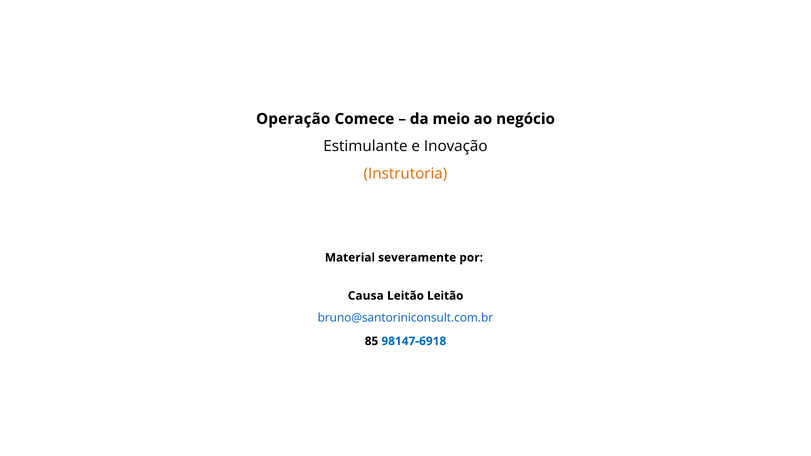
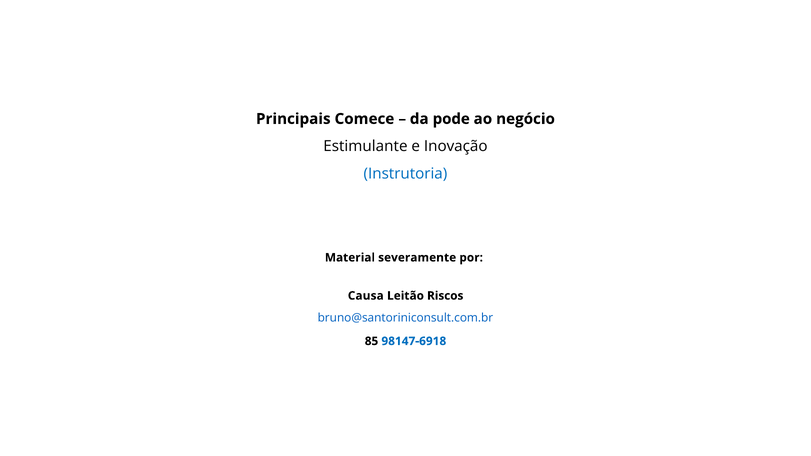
Operação: Operação -> Principais
meio: meio -> pode
Instrutoria colour: orange -> blue
Leitão Leitão: Leitão -> Riscos
